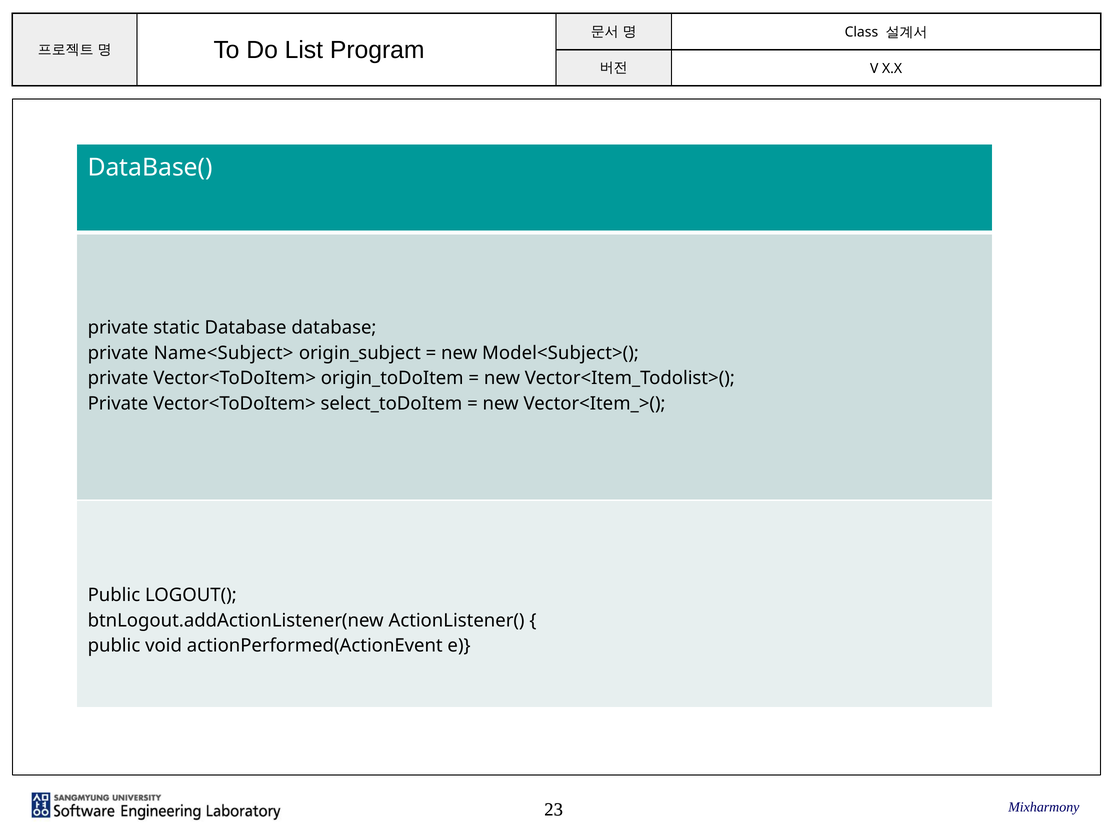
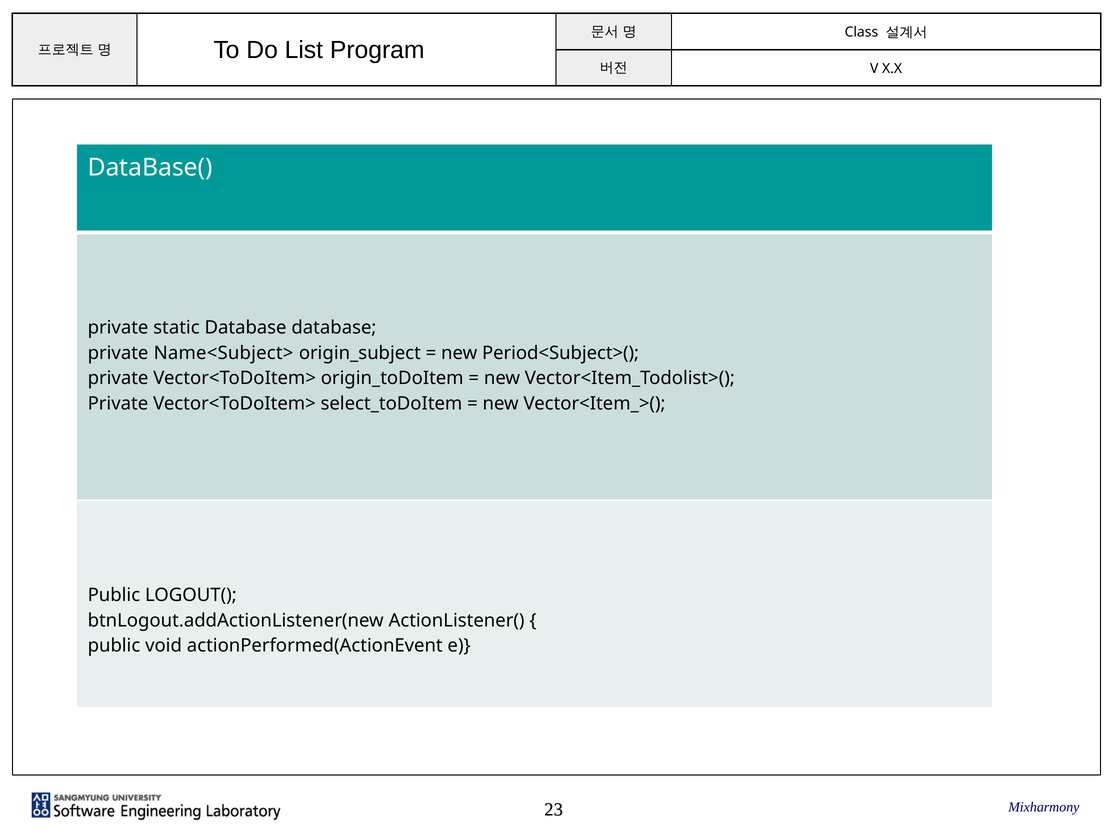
Model<Subject>(: Model<Subject>( -> Period<Subject>(
